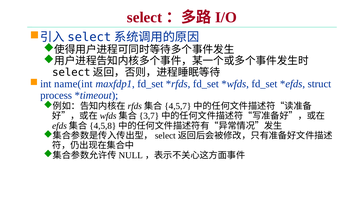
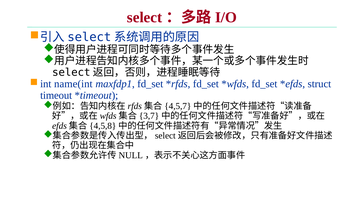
process: process -> timeout
